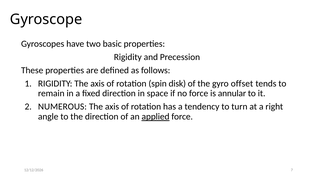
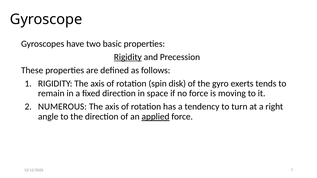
Rigidity at (128, 57) underline: none -> present
offset: offset -> exerts
annular: annular -> moving
